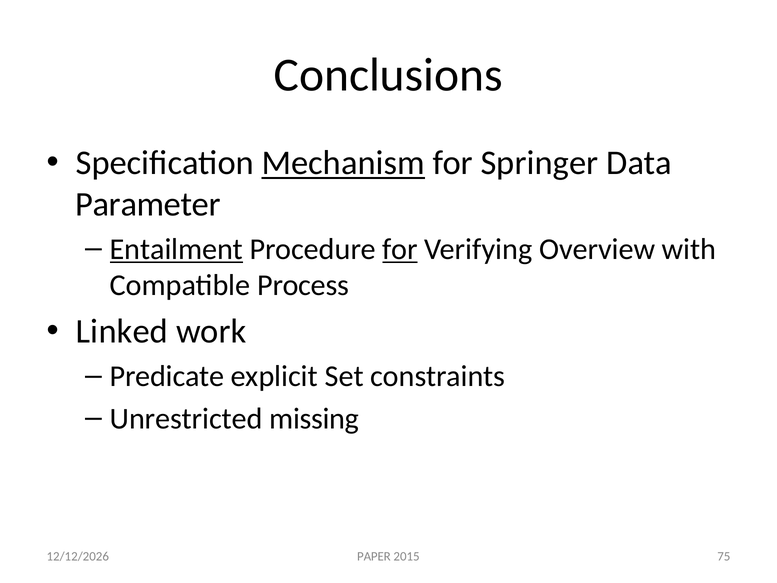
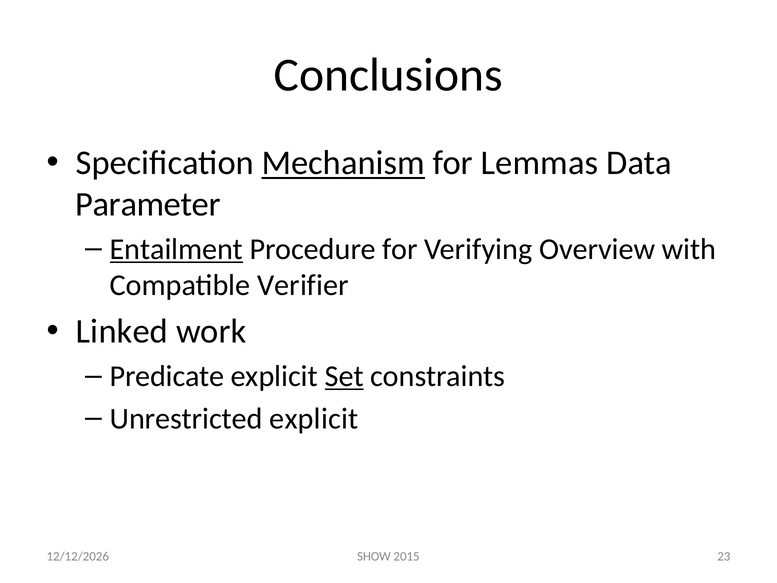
Springer: Springer -> Lemmas
for at (400, 249) underline: present -> none
Process: Process -> Verifier
Set underline: none -> present
Unrestricted missing: missing -> explicit
PAPER: PAPER -> SHOW
75: 75 -> 23
